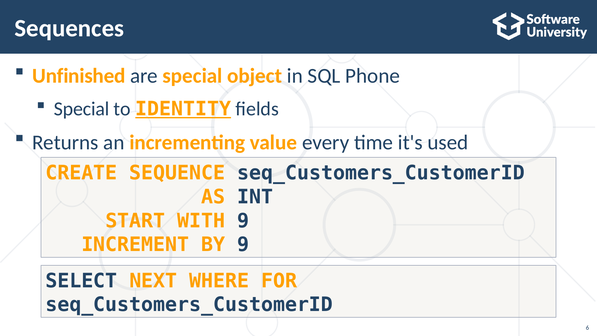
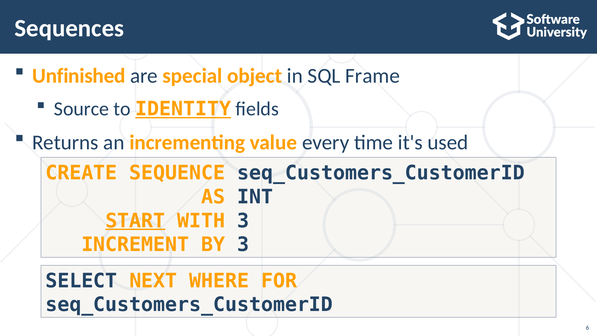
Phone: Phone -> Frame
Special at (82, 109): Special -> Source
START underline: none -> present
WITH 9: 9 -> 3
BY 9: 9 -> 3
